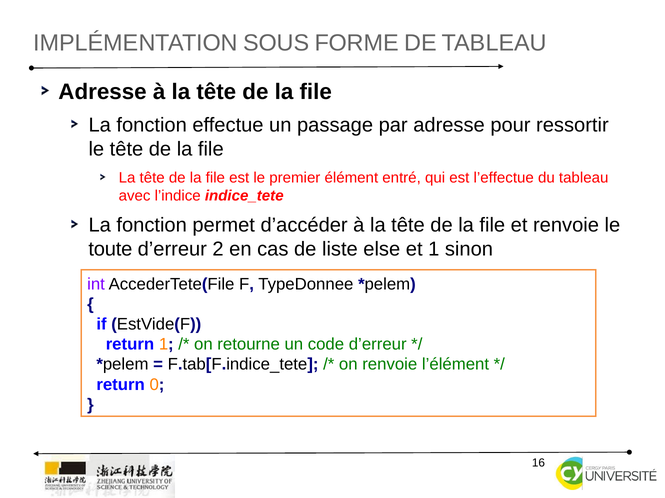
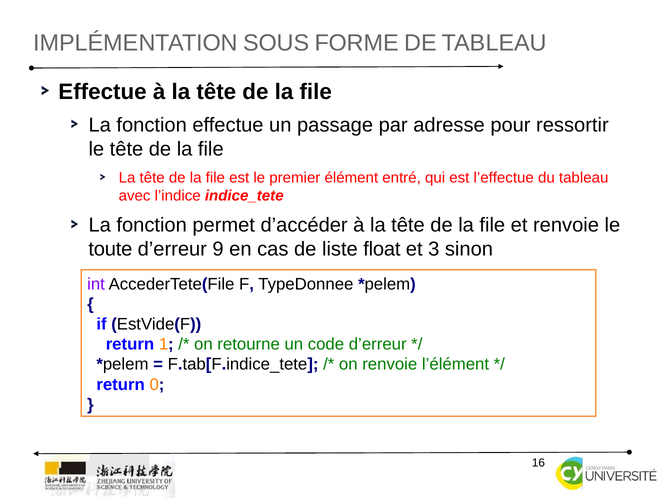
Adresse at (103, 92): Adresse -> Effectue
2: 2 -> 9
else: else -> float
et 1: 1 -> 3
